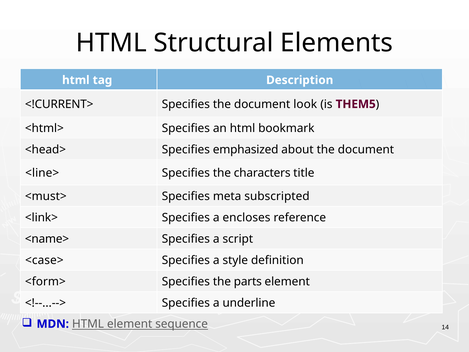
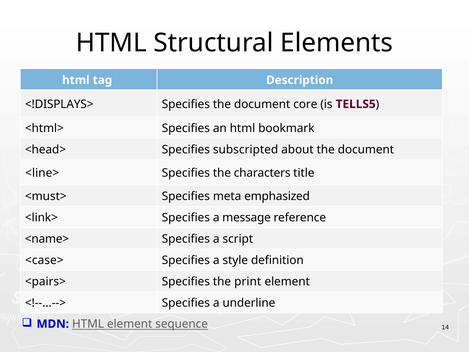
<!CURRENT>: <!CURRENT> -> <!DISPLAYS>
look: look -> core
THEM5: THEM5 -> TELLS5
emphasized: emphasized -> subscripted
subscripted: subscripted -> emphasized
encloses: encloses -> message
<form>: <form> -> <pairs>
parts: parts -> print
